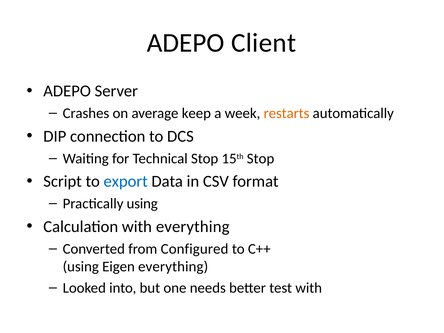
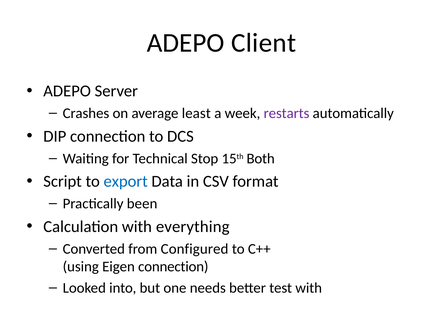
keep: keep -> least
restarts colour: orange -> purple
15th Stop: Stop -> Both
Practically using: using -> been
Eigen everything: everything -> connection
